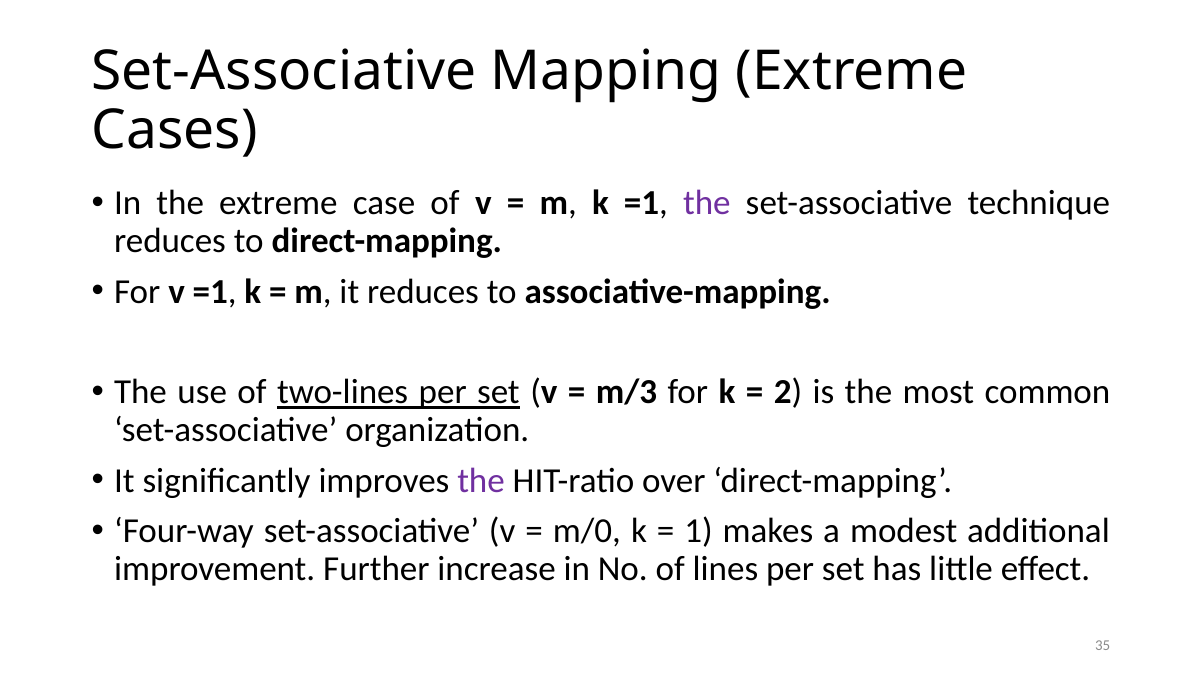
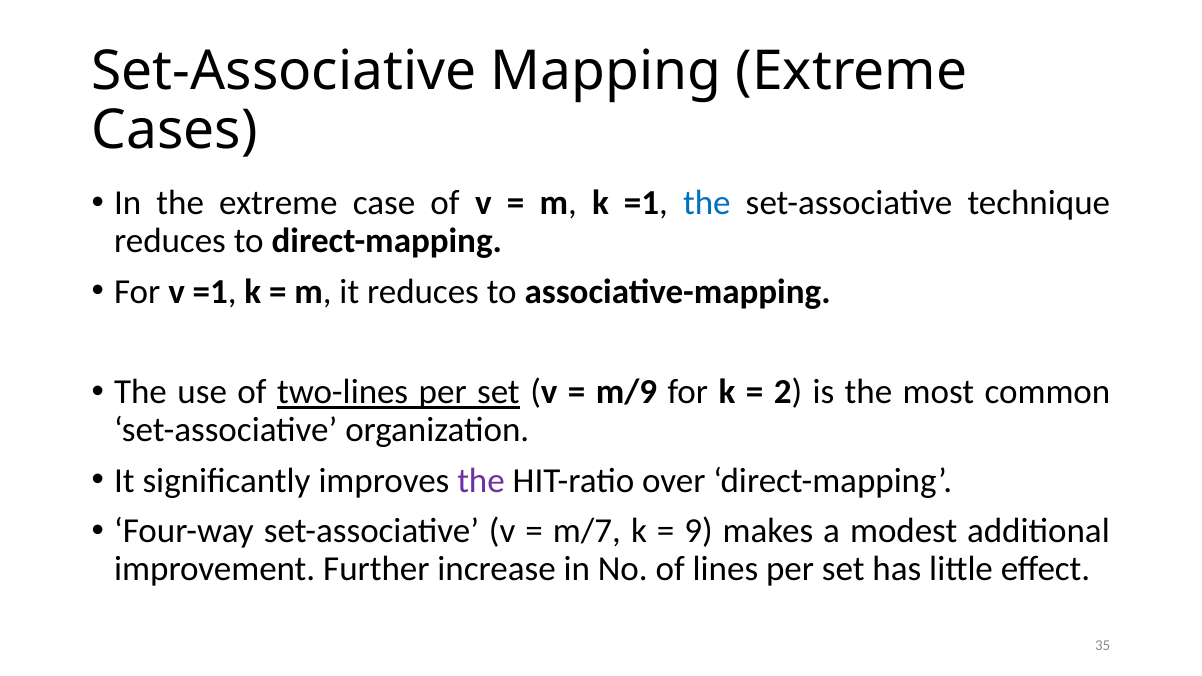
the at (707, 203) colour: purple -> blue
m/3: m/3 -> m/9
m/0: m/0 -> m/7
1: 1 -> 9
